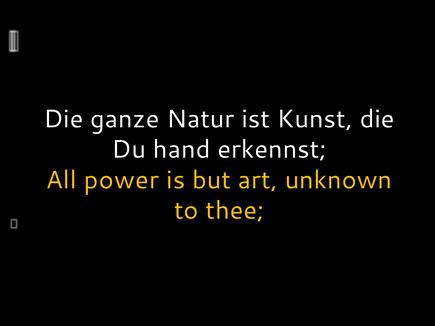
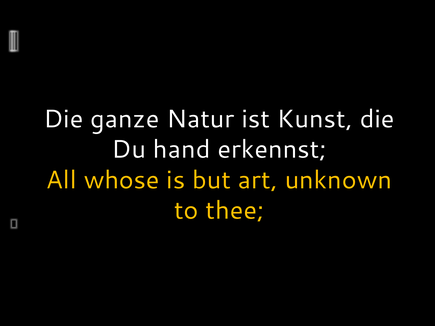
power: power -> whose
